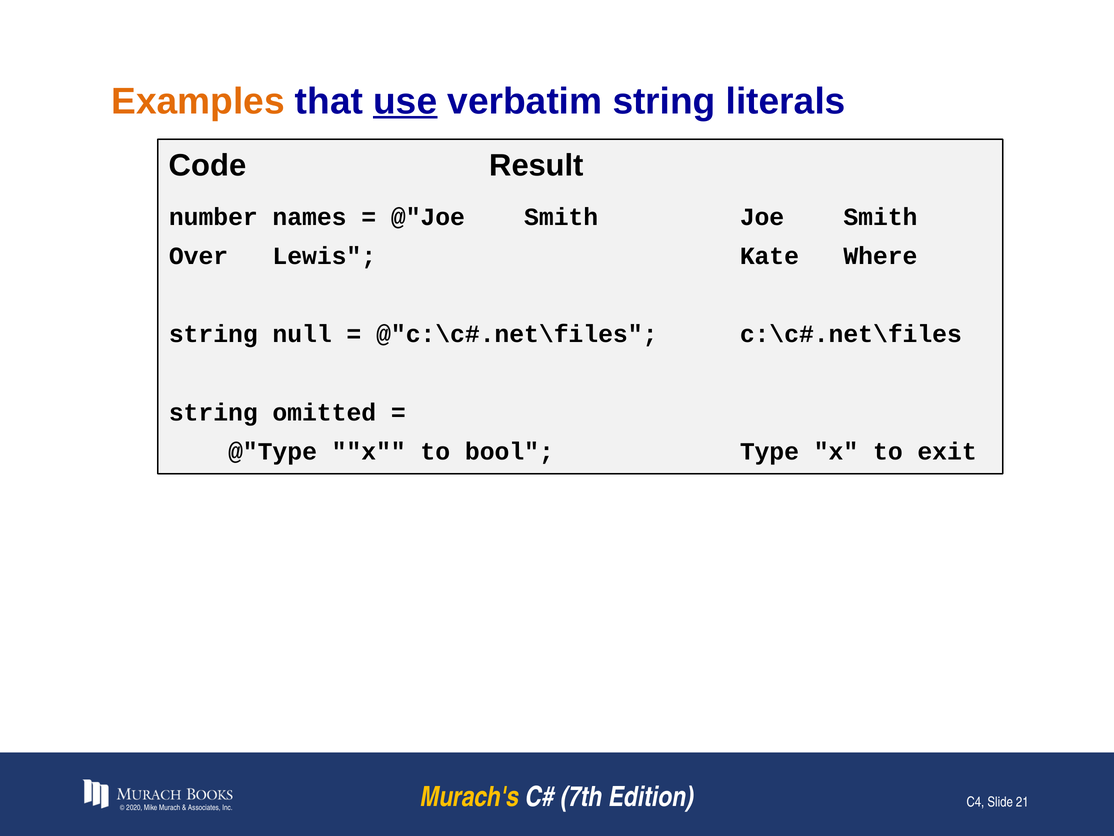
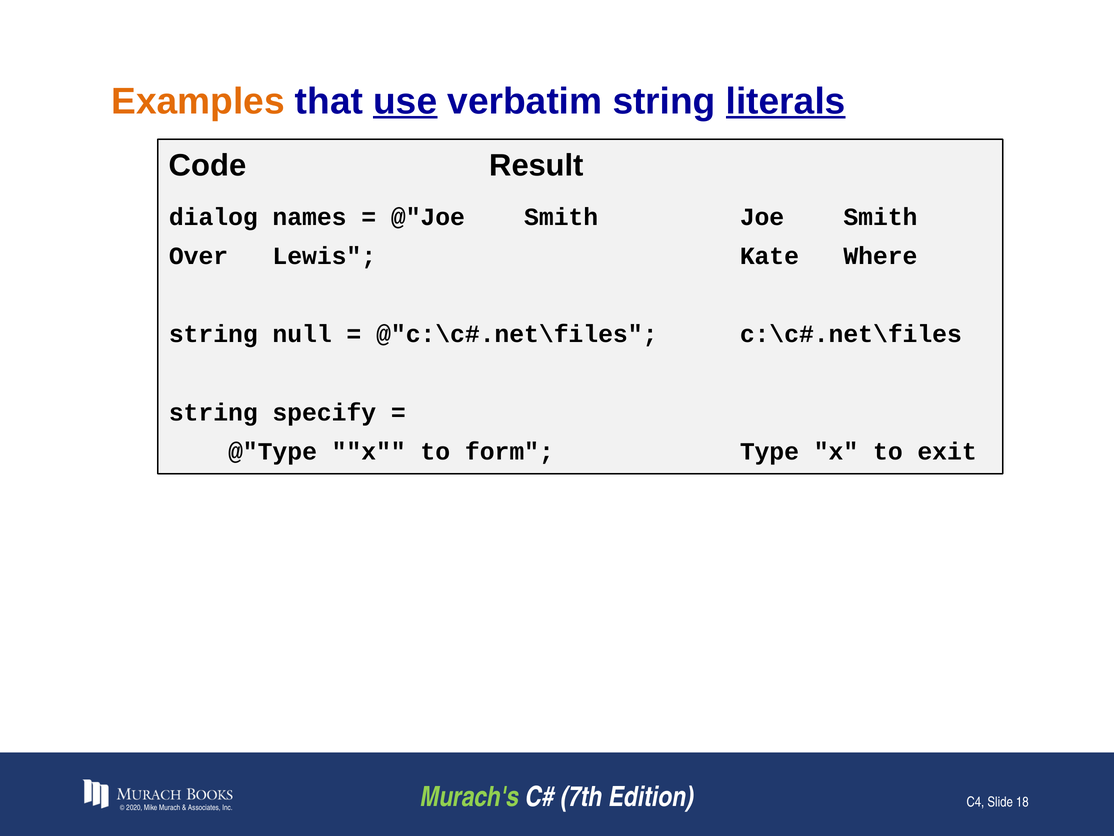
literals underline: none -> present
number: number -> dialog
omitted: omitted -> specify
bool: bool -> form
Murach's colour: yellow -> light green
21: 21 -> 18
